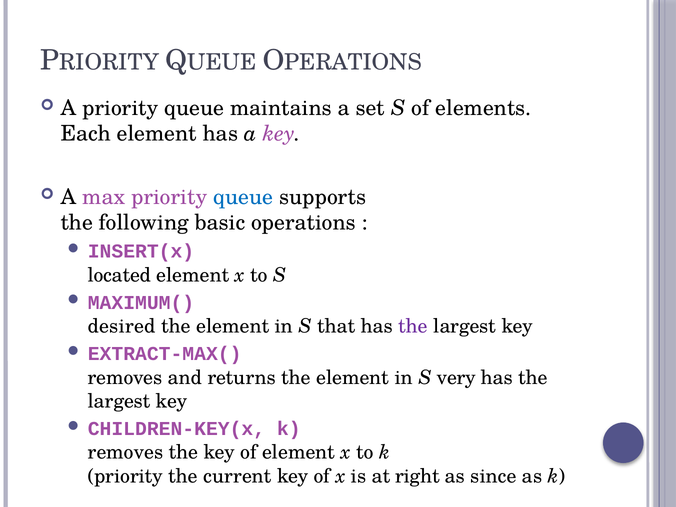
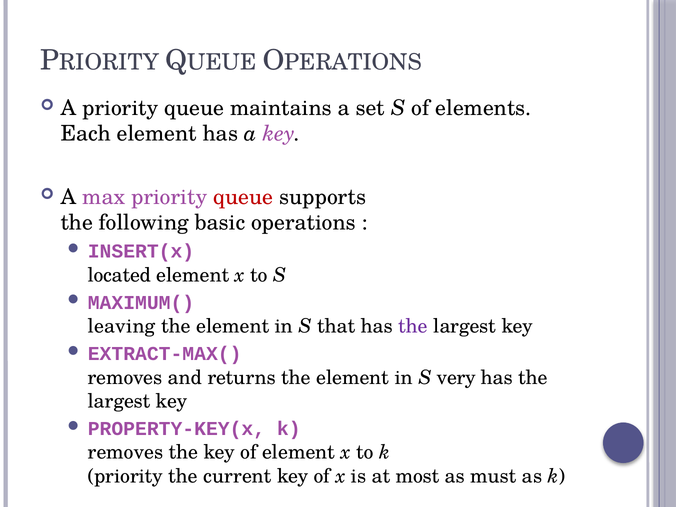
queue at (243, 197) colour: blue -> red
desired: desired -> leaving
CHILDREN-KEY(x: CHILDREN-KEY(x -> PROPERTY-KEY(x
right: right -> most
since: since -> must
